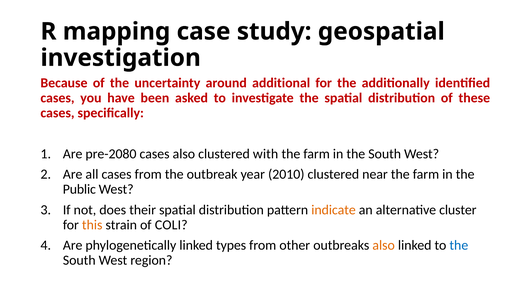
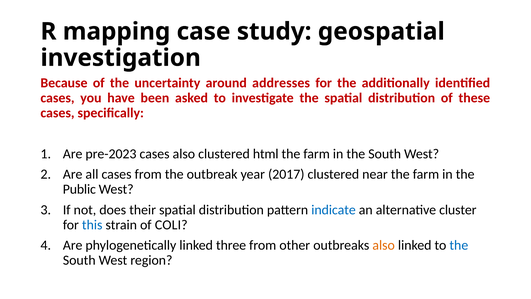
additional: additional -> addresses
pre-2080: pre-2080 -> pre-2023
with: with -> html
2010: 2010 -> 2017
indicate colour: orange -> blue
this colour: orange -> blue
types: types -> three
